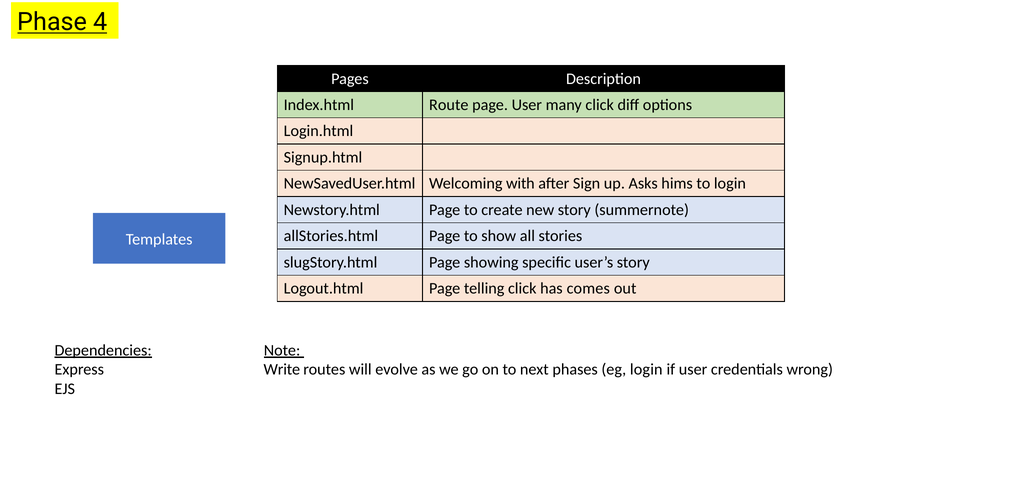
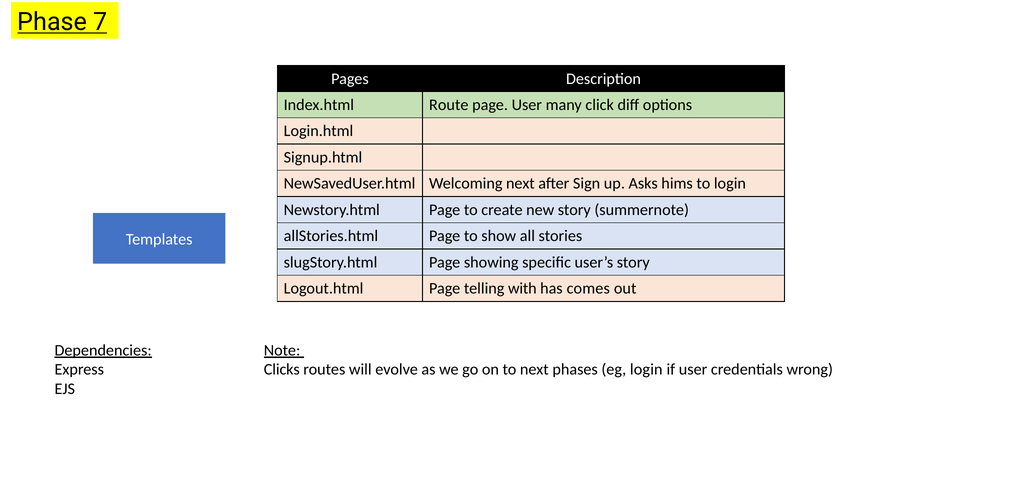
4: 4 -> 7
Welcoming with: with -> next
telling click: click -> with
Write: Write -> Clicks
